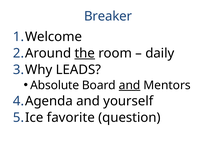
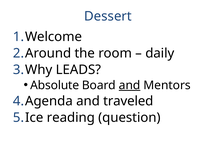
Breaker: Breaker -> Dessert
the underline: present -> none
yourself: yourself -> traveled
favorite: favorite -> reading
